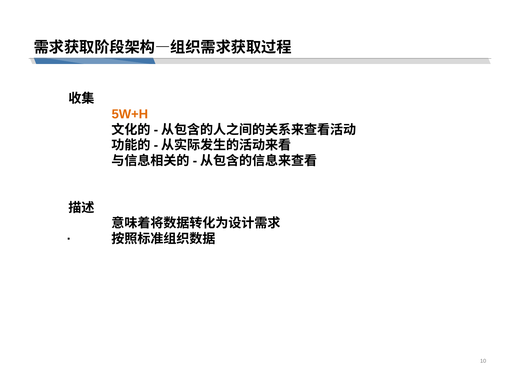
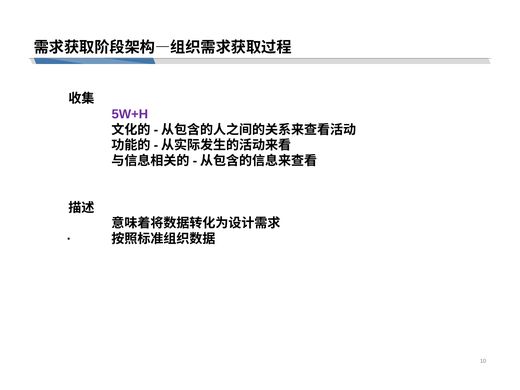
5W+H colour: orange -> purple
